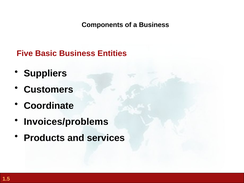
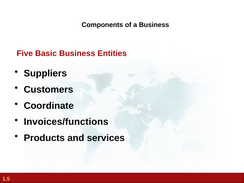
Invoices/problems: Invoices/problems -> Invoices/functions
